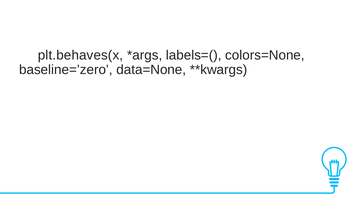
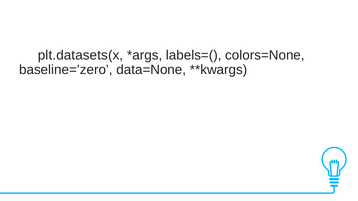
plt.behaves(x: plt.behaves(x -> plt.datasets(x
